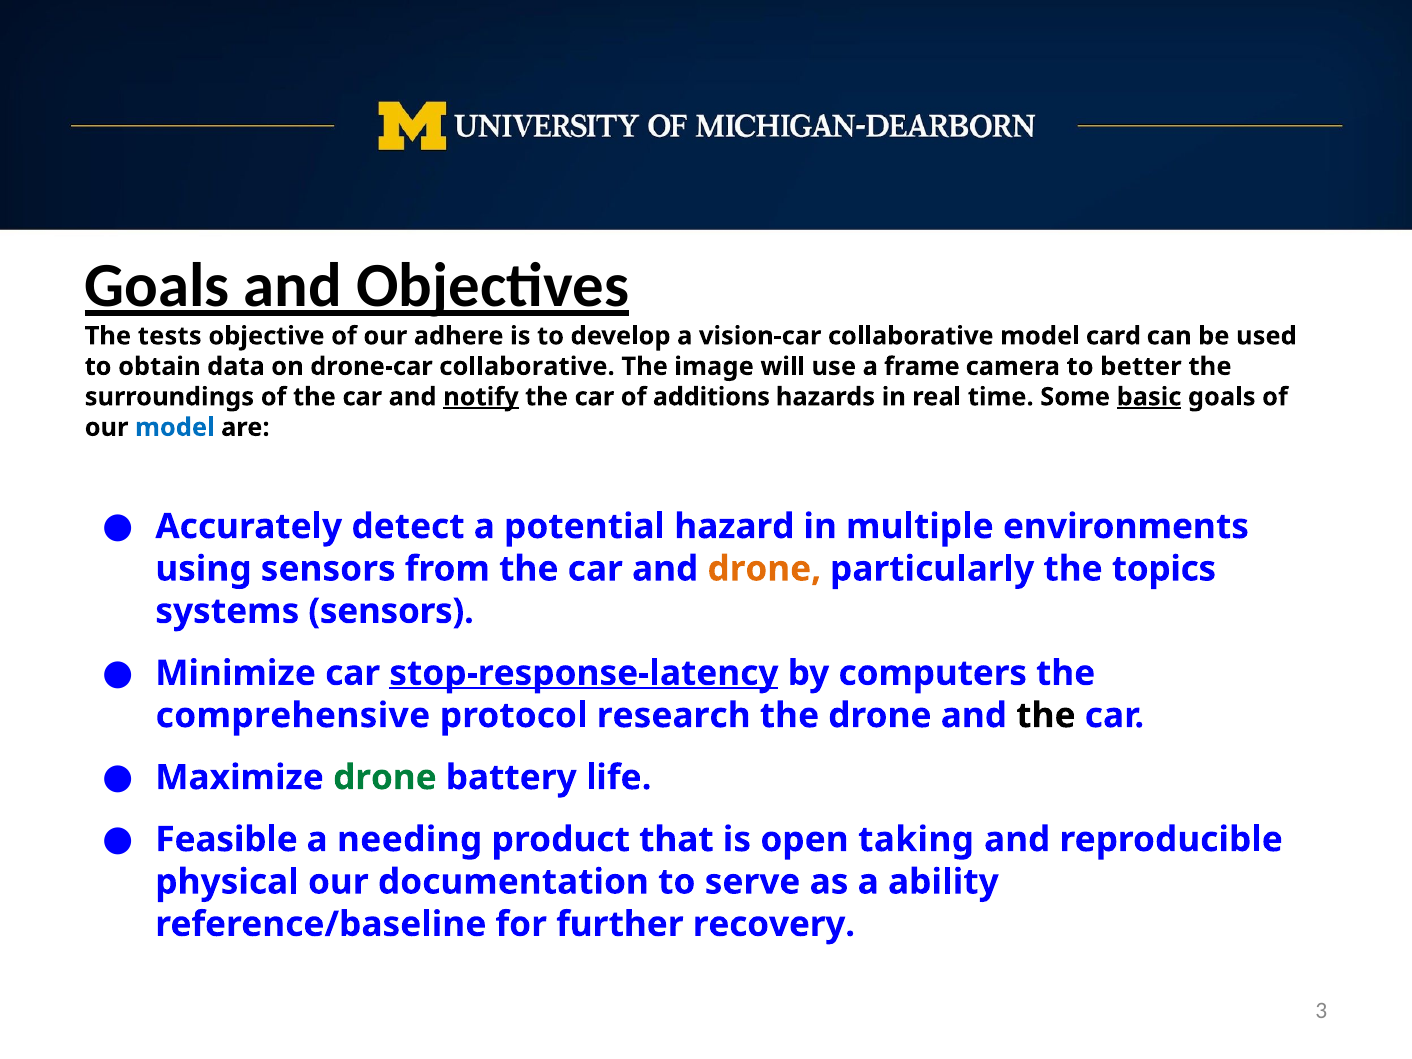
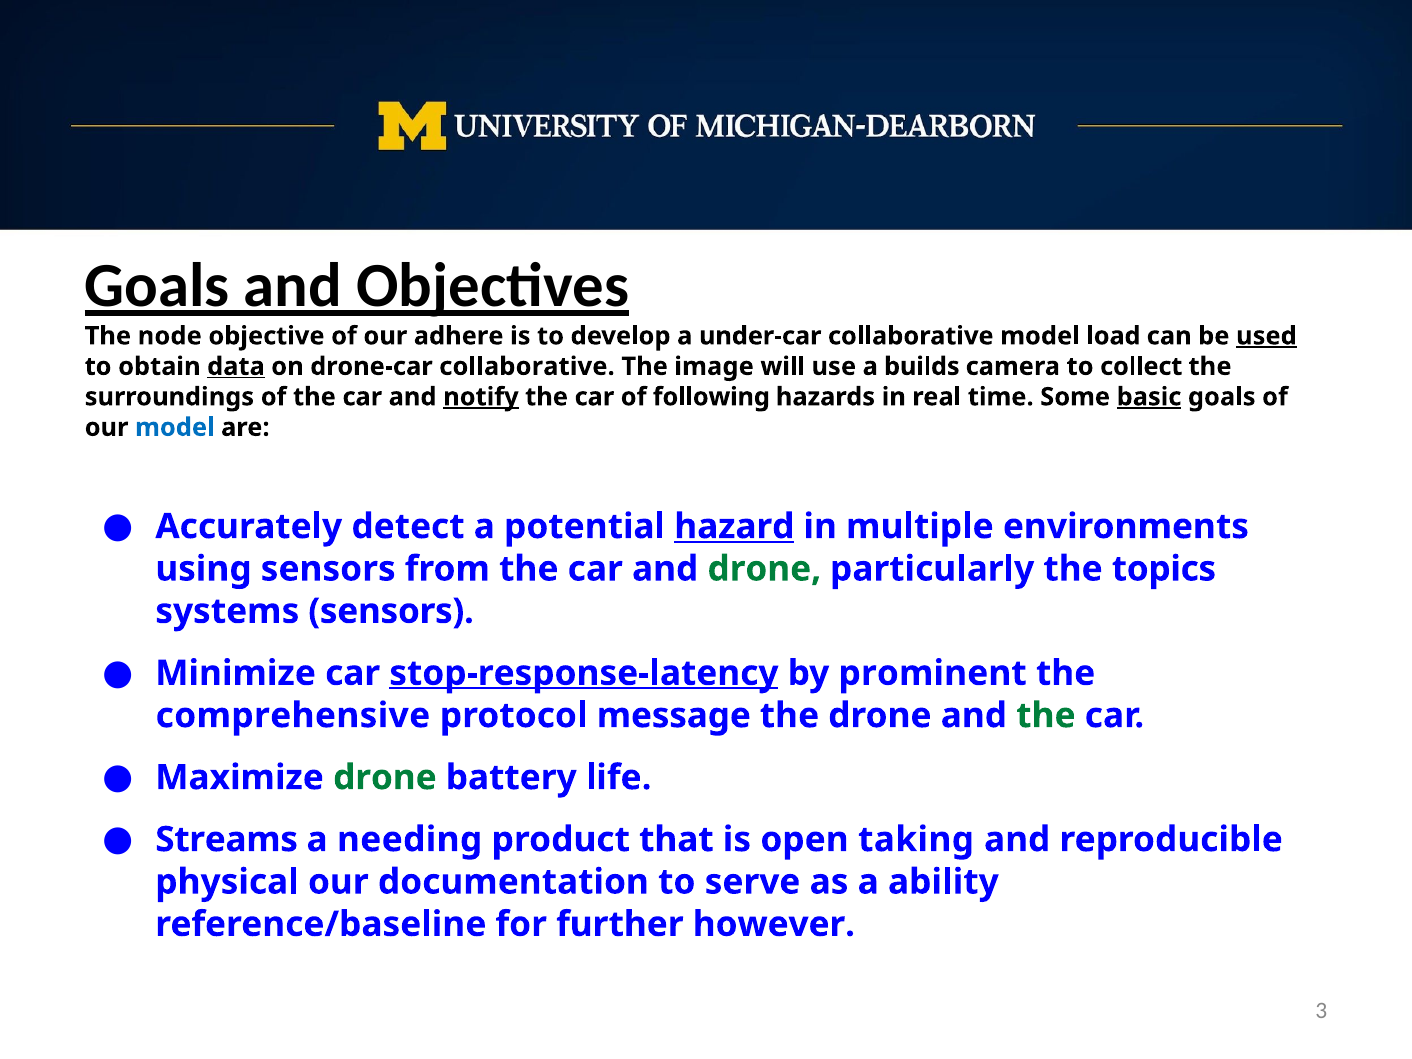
tests: tests -> node
vision-car: vision-car -> under-car
card: card -> load
used underline: none -> present
data underline: none -> present
frame: frame -> builds
better: better -> collect
additions: additions -> following
hazard underline: none -> present
drone at (764, 569) colour: orange -> green
computers: computers -> prominent
research: research -> message
the at (1046, 716) colour: black -> green
Feasible: Feasible -> Streams
recovery: recovery -> however
